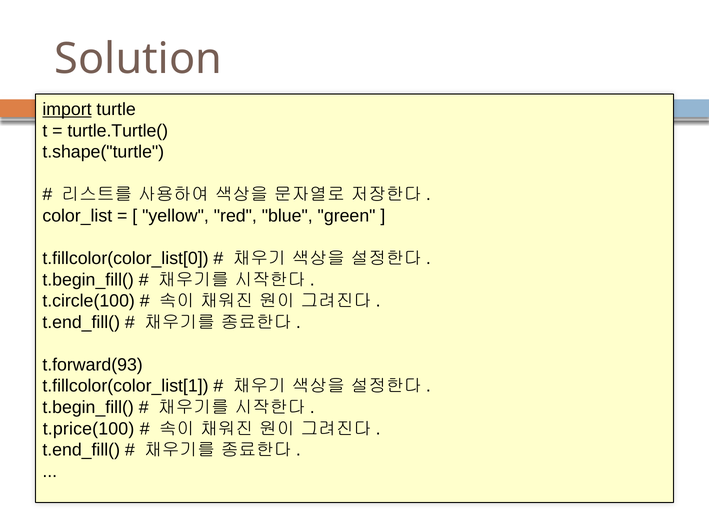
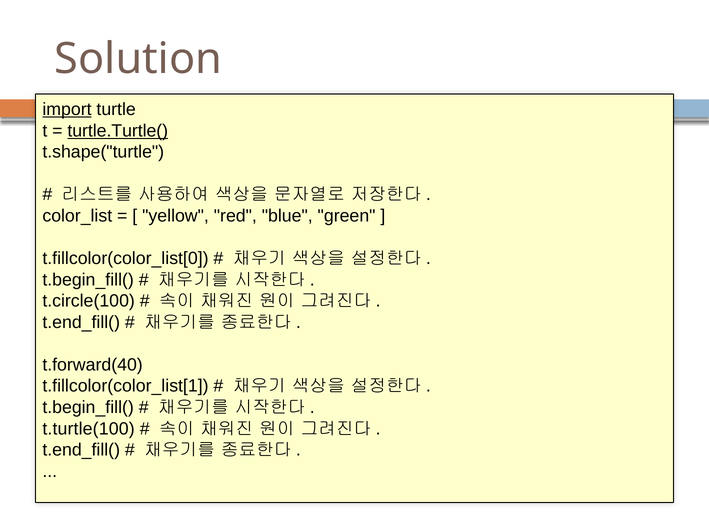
turtle.Turtle( underline: none -> present
t.forward(93: t.forward(93 -> t.forward(40
t.price(100: t.price(100 -> t.turtle(100
